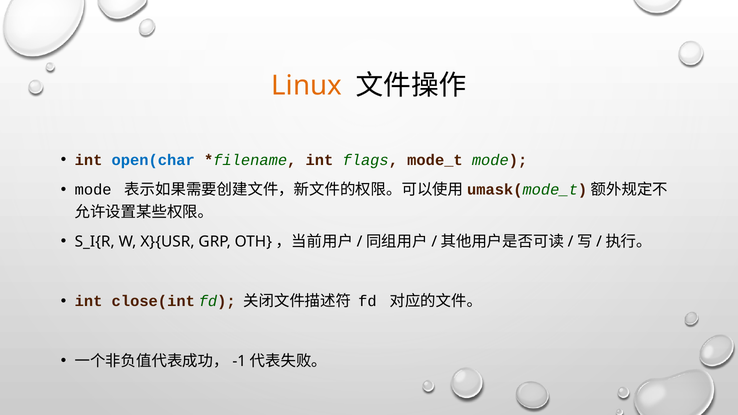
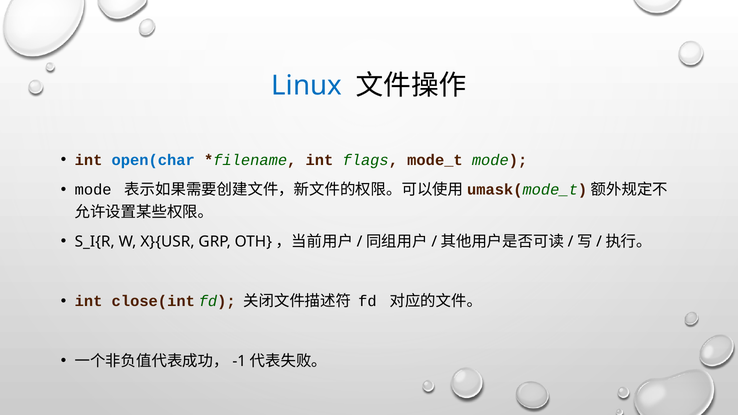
Linux colour: orange -> blue
